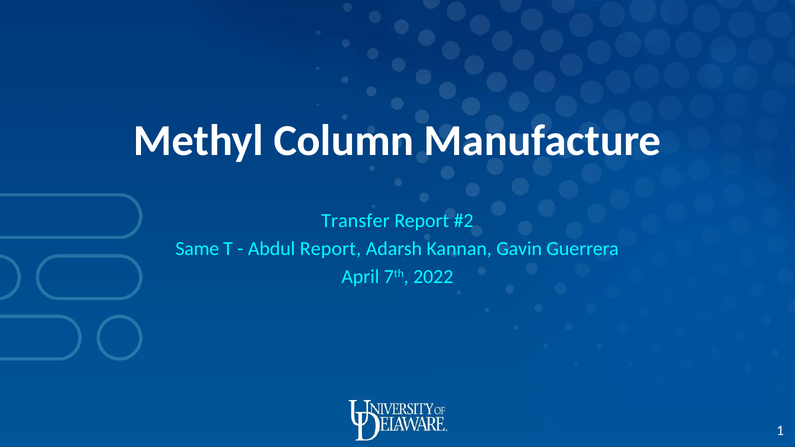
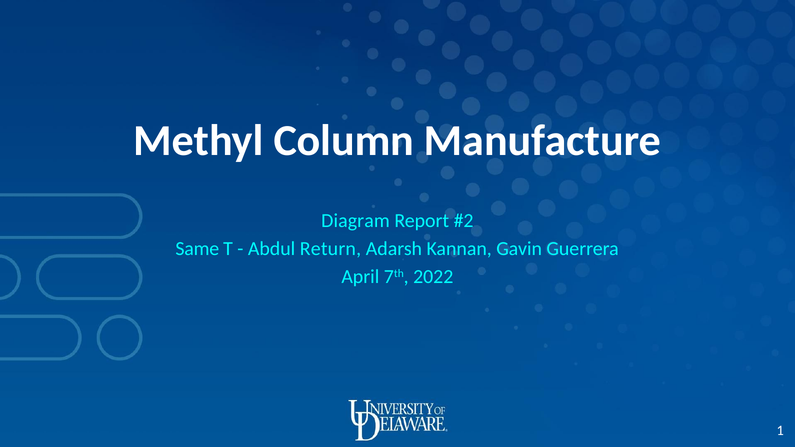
Transfer: Transfer -> Diagram
Abdul Report: Report -> Return
